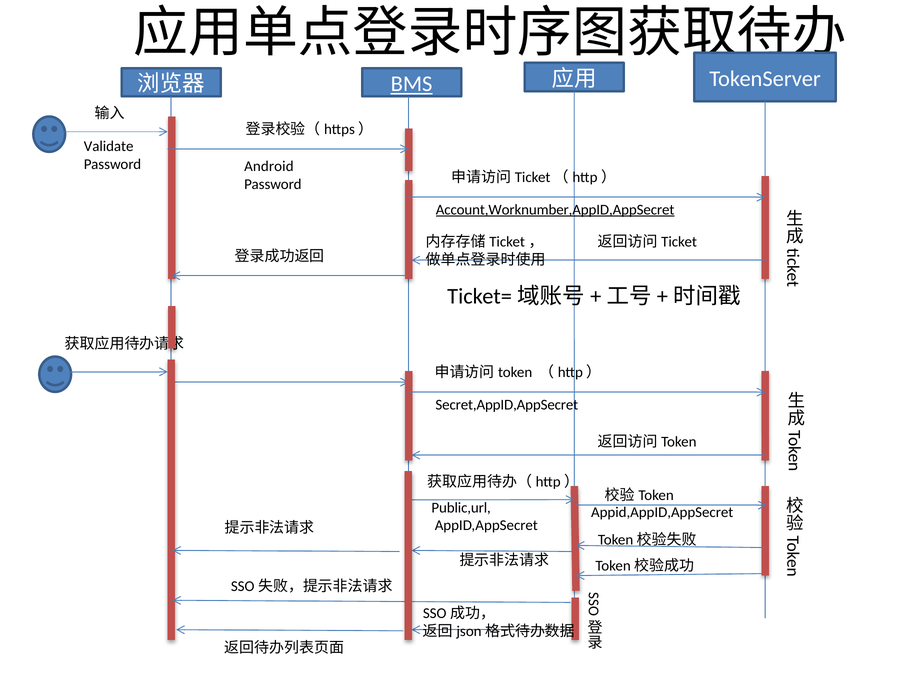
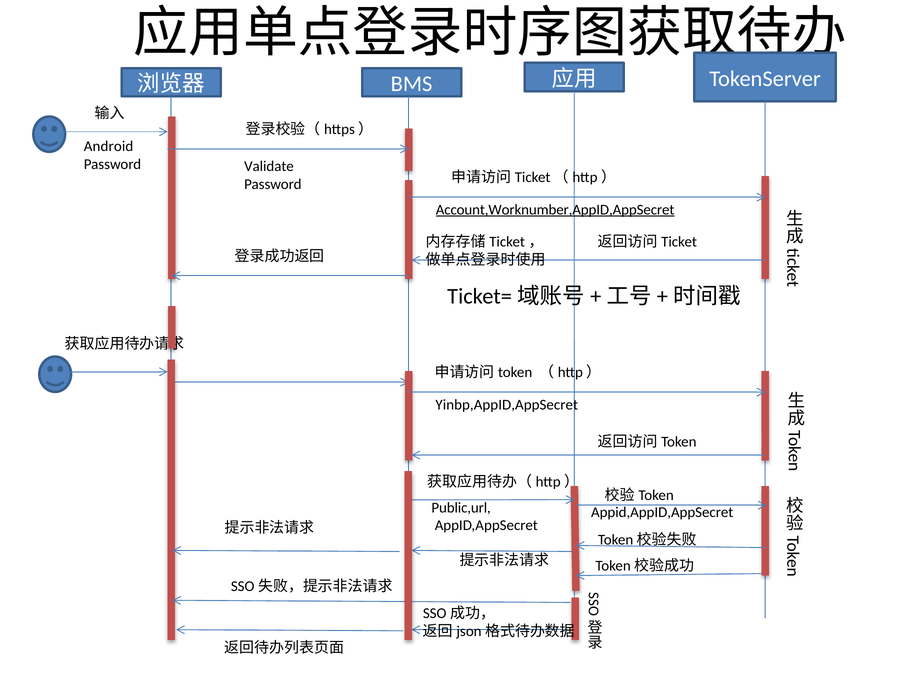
BMS underline: present -> none
Validate: Validate -> Android
Android: Android -> Validate
Secret,AppID,AppSecret: Secret,AppID,AppSecret -> Yinbp,AppID,AppSecret
